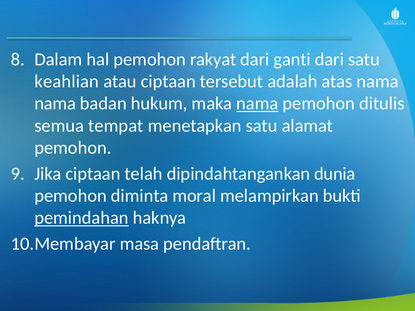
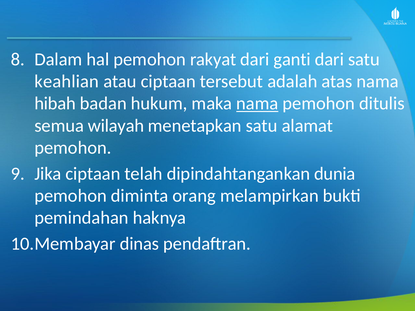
nama at (55, 104): nama -> hibah
tempat: tempat -> wilayah
moral: moral -> orang
pemindahan underline: present -> none
masa: masa -> dinas
